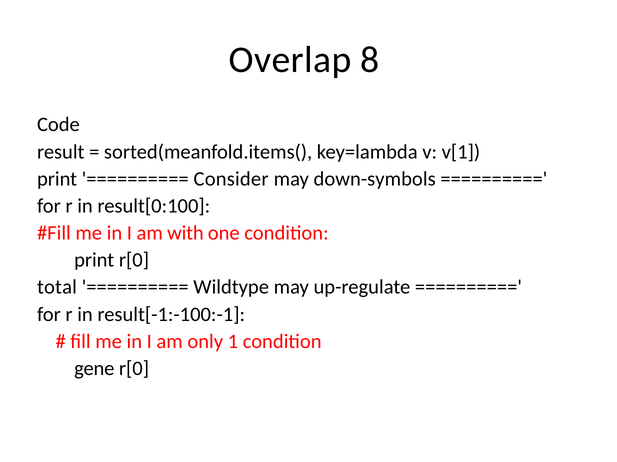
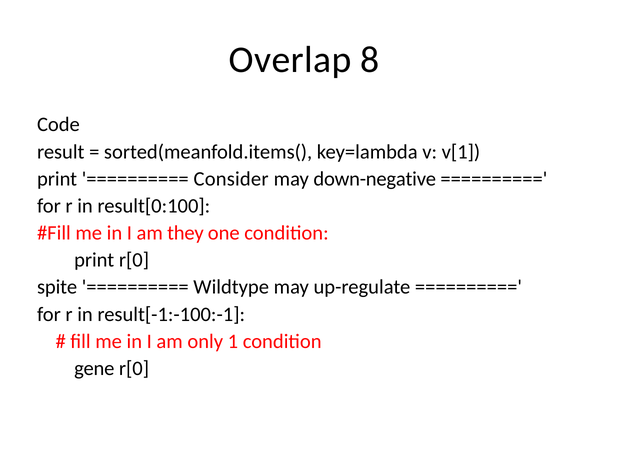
down-symbols: down-symbols -> down-negative
with: with -> they
total: total -> spite
